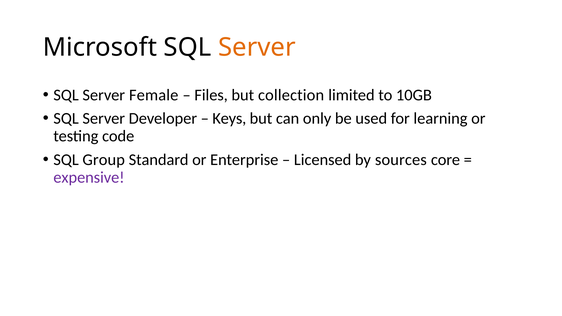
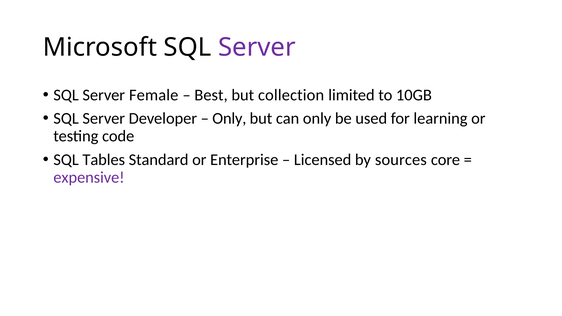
Server at (257, 47) colour: orange -> purple
Files: Files -> Best
Keys at (229, 119): Keys -> Only
Group: Group -> Tables
